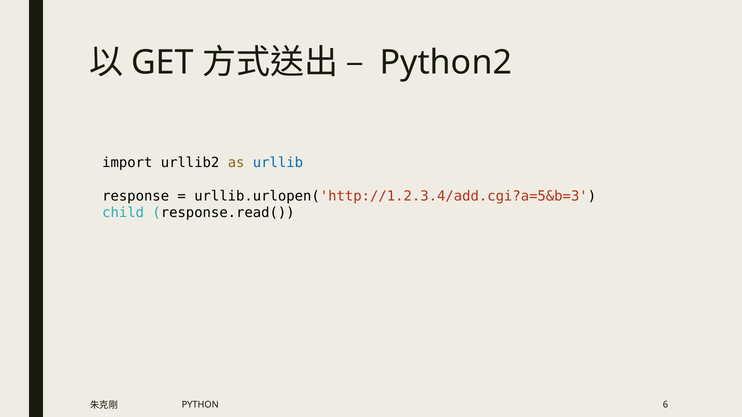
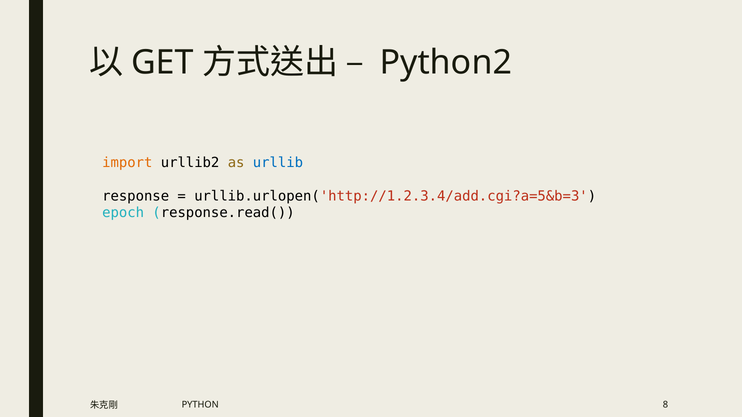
import colour: black -> orange
child: child -> epoch
6: 6 -> 8
